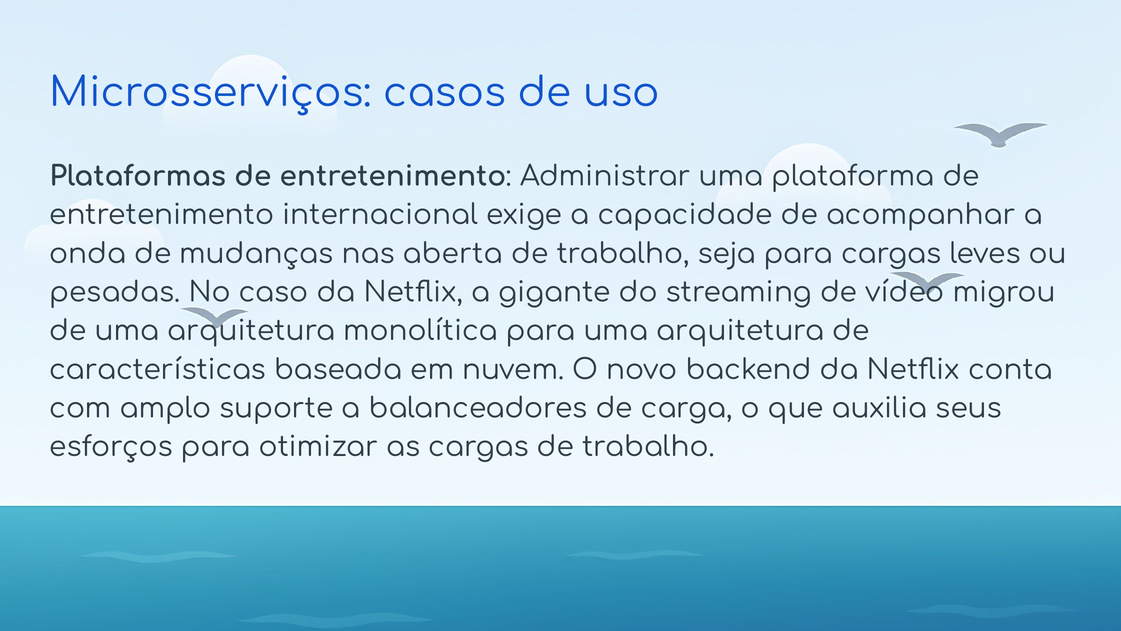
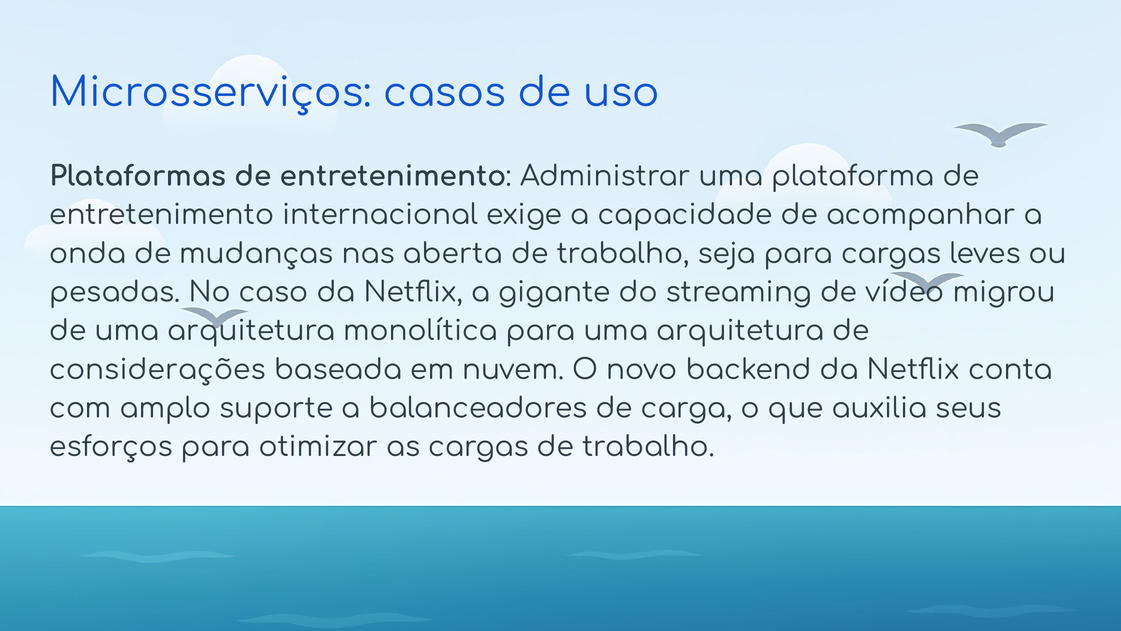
características: características -> considerações
